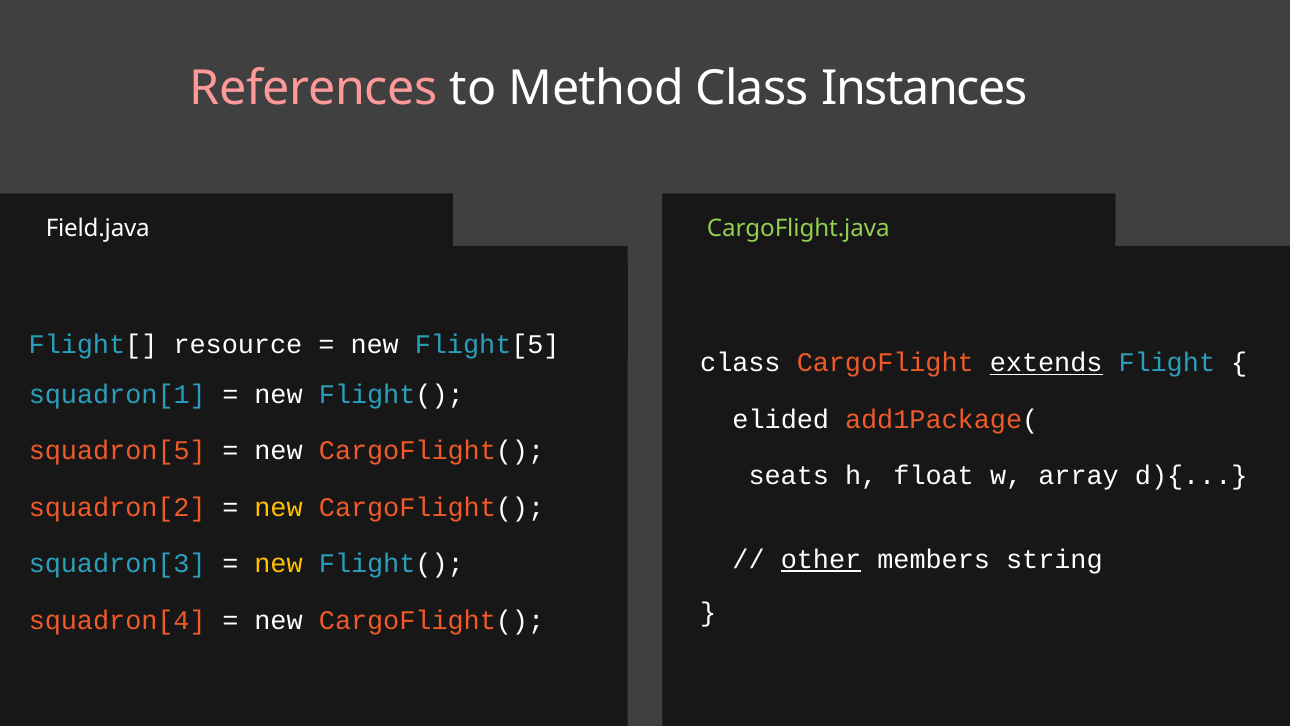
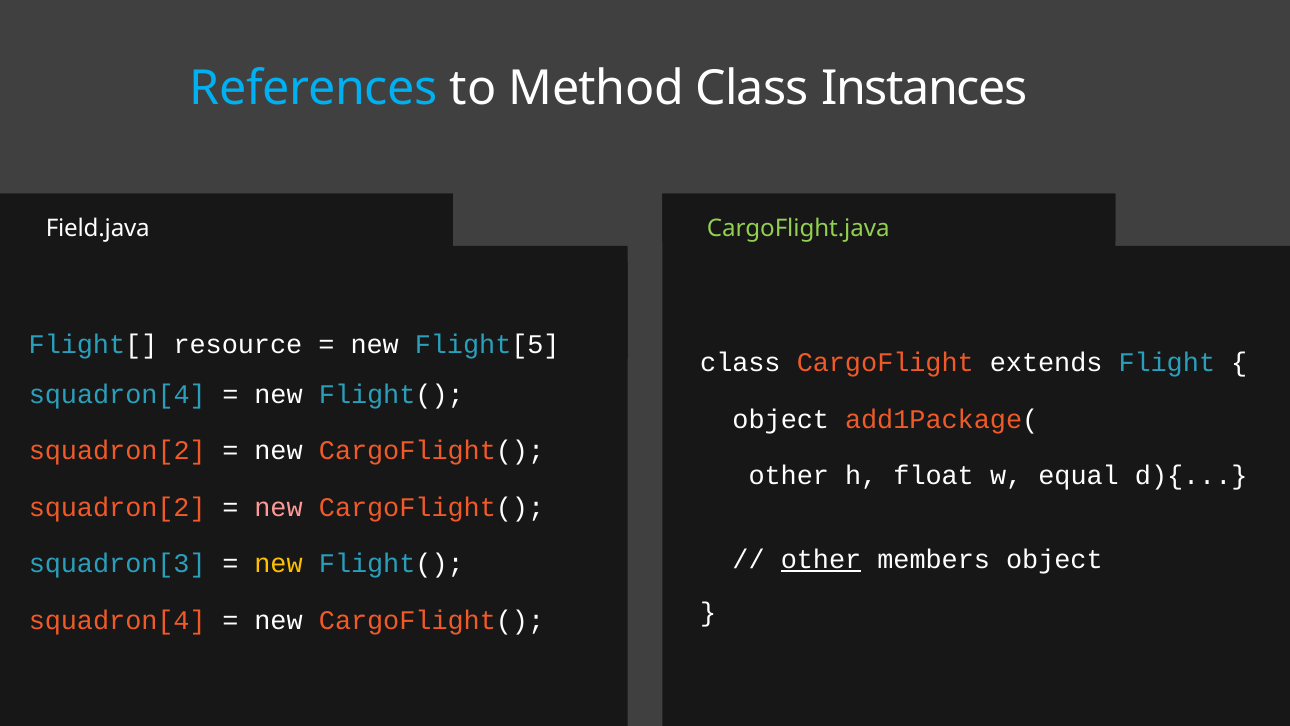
References colour: pink -> light blue
extends underline: present -> none
squadron[1 at (117, 394): squadron[1 -> squadron[4
elided at (781, 419): elided -> object
squadron[5 at (117, 451): squadron[5 -> squadron[2
seats at (789, 476): seats -> other
array: array -> equal
new at (279, 507) colour: yellow -> pink
members string: string -> object
